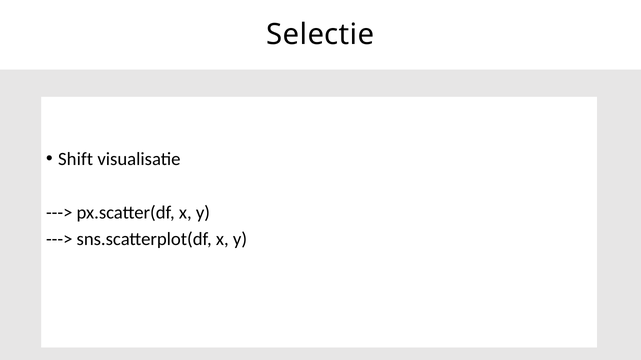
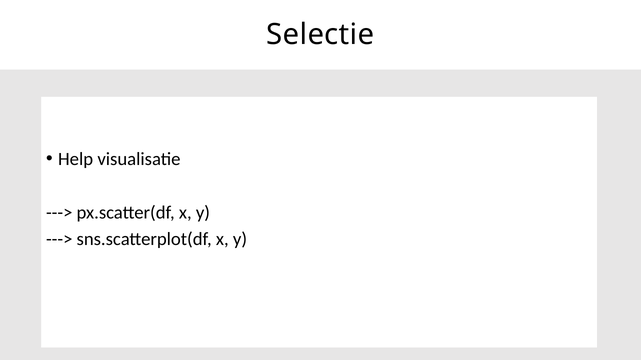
Shift: Shift -> Help
